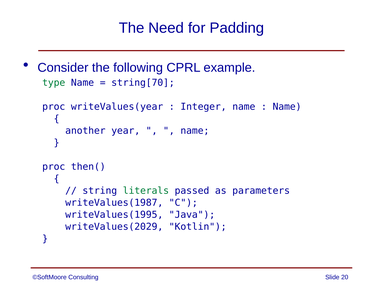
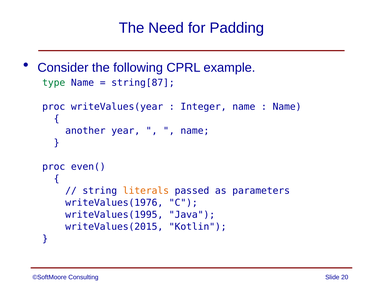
string[70: string[70 -> string[87
then(: then( -> even(
literals colour: green -> orange
writeValues(1987: writeValues(1987 -> writeValues(1976
writeValues(2029: writeValues(2029 -> writeValues(2015
